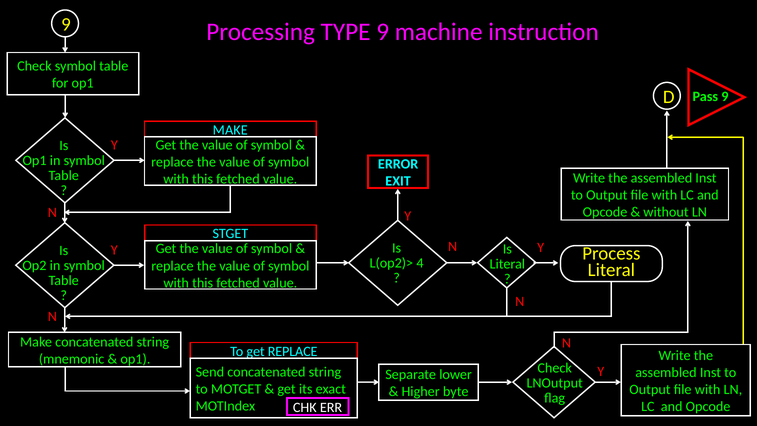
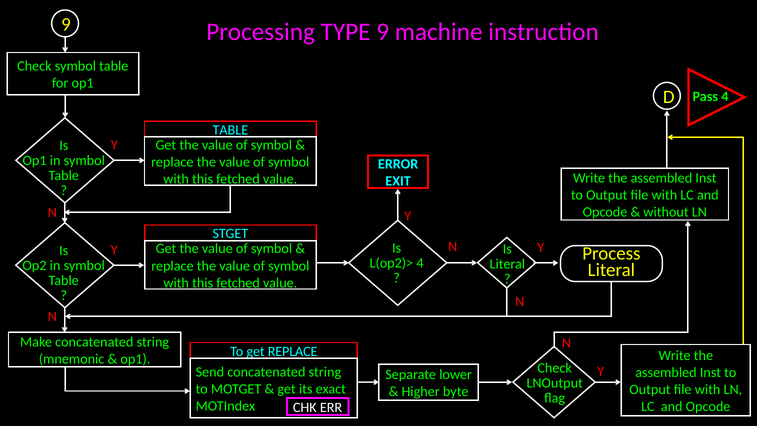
Pass 9: 9 -> 4
MAKE at (230, 130): MAKE -> TABLE
